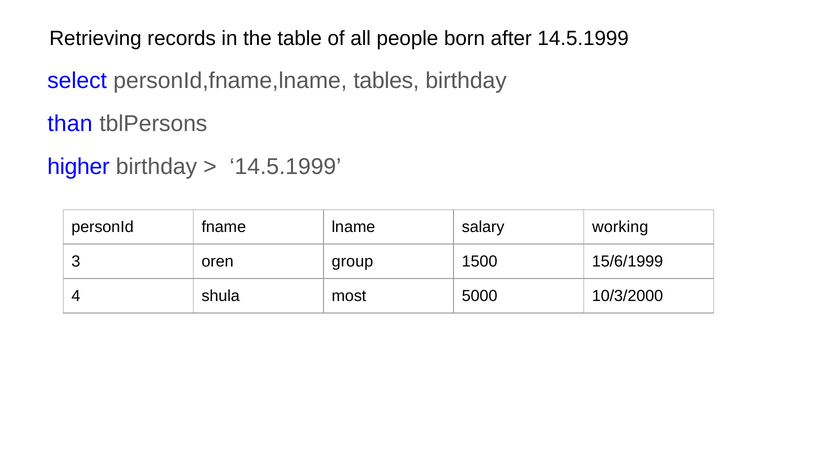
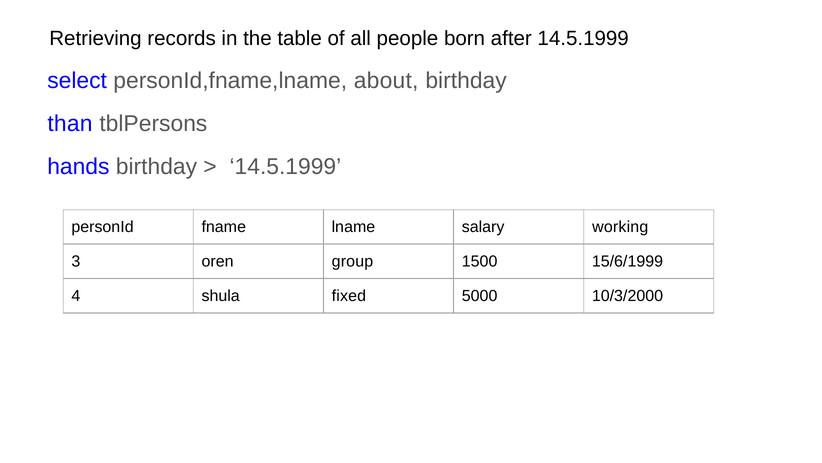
tables: tables -> about
higher: higher -> hands
most: most -> fixed
